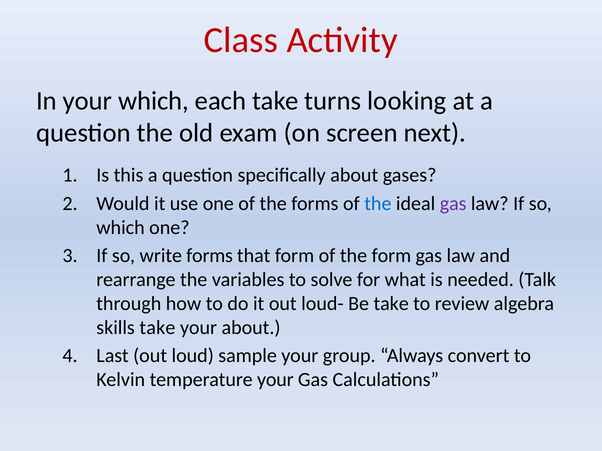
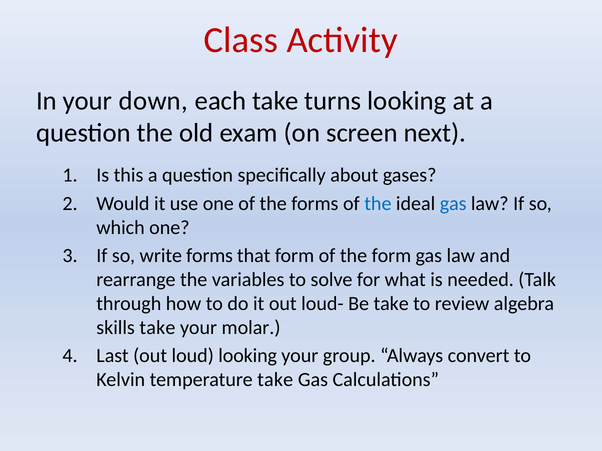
your which: which -> down
gas at (453, 204) colour: purple -> blue
your about: about -> molar
loud sample: sample -> looking
temperature your: your -> take
